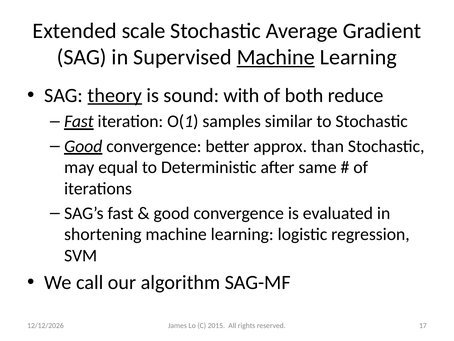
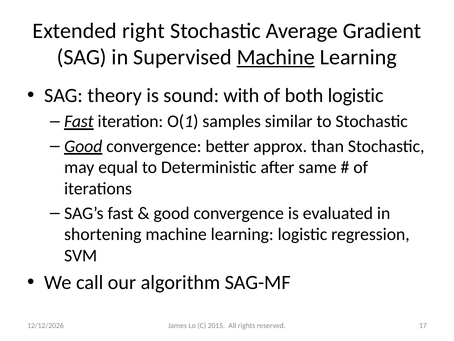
scale: scale -> right
theory underline: present -> none
both reduce: reduce -> logistic
